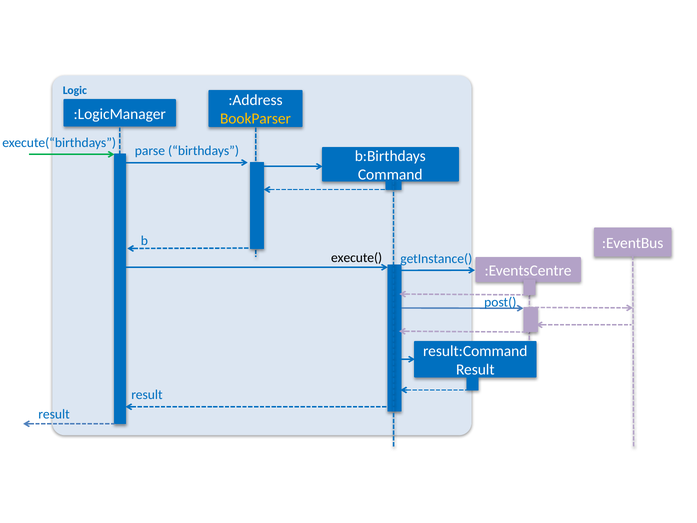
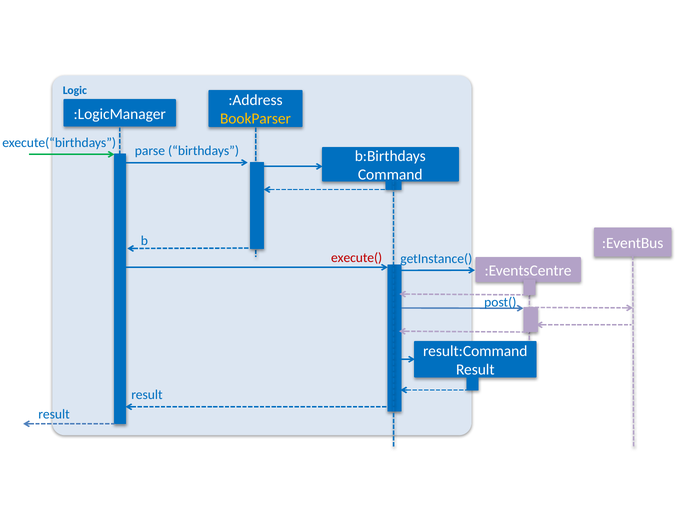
execute( colour: black -> red
